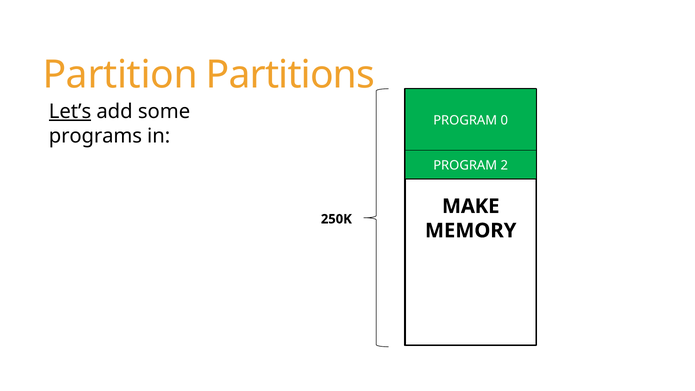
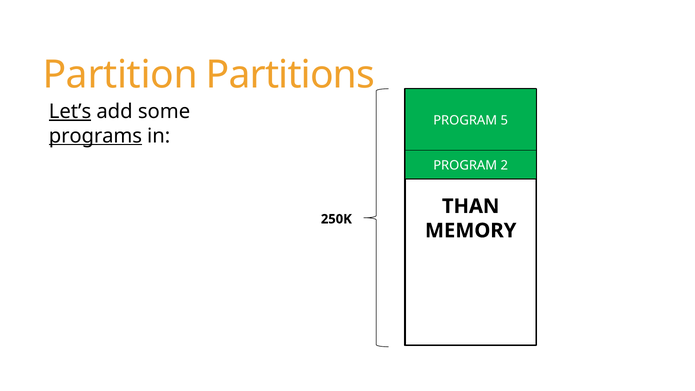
0: 0 -> 5
programs underline: none -> present
MAKE: MAKE -> THAN
